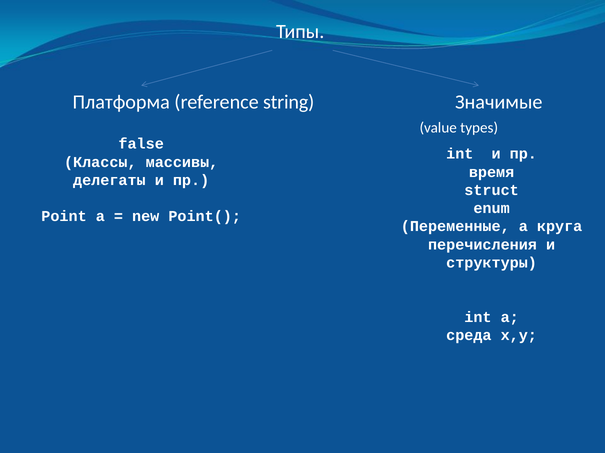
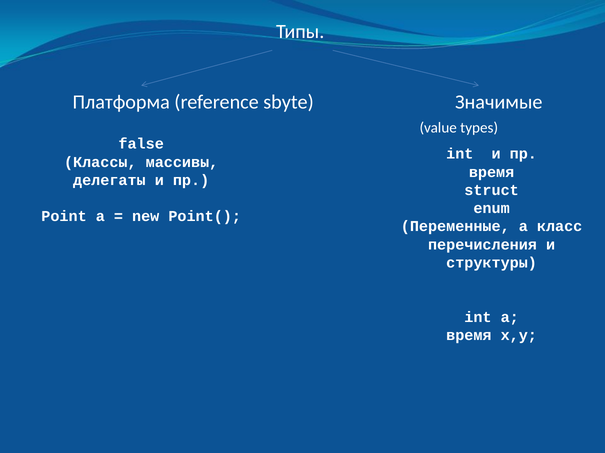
string: string -> sbyte
круга: круга -> класс
среда at (469, 336): среда -> время
